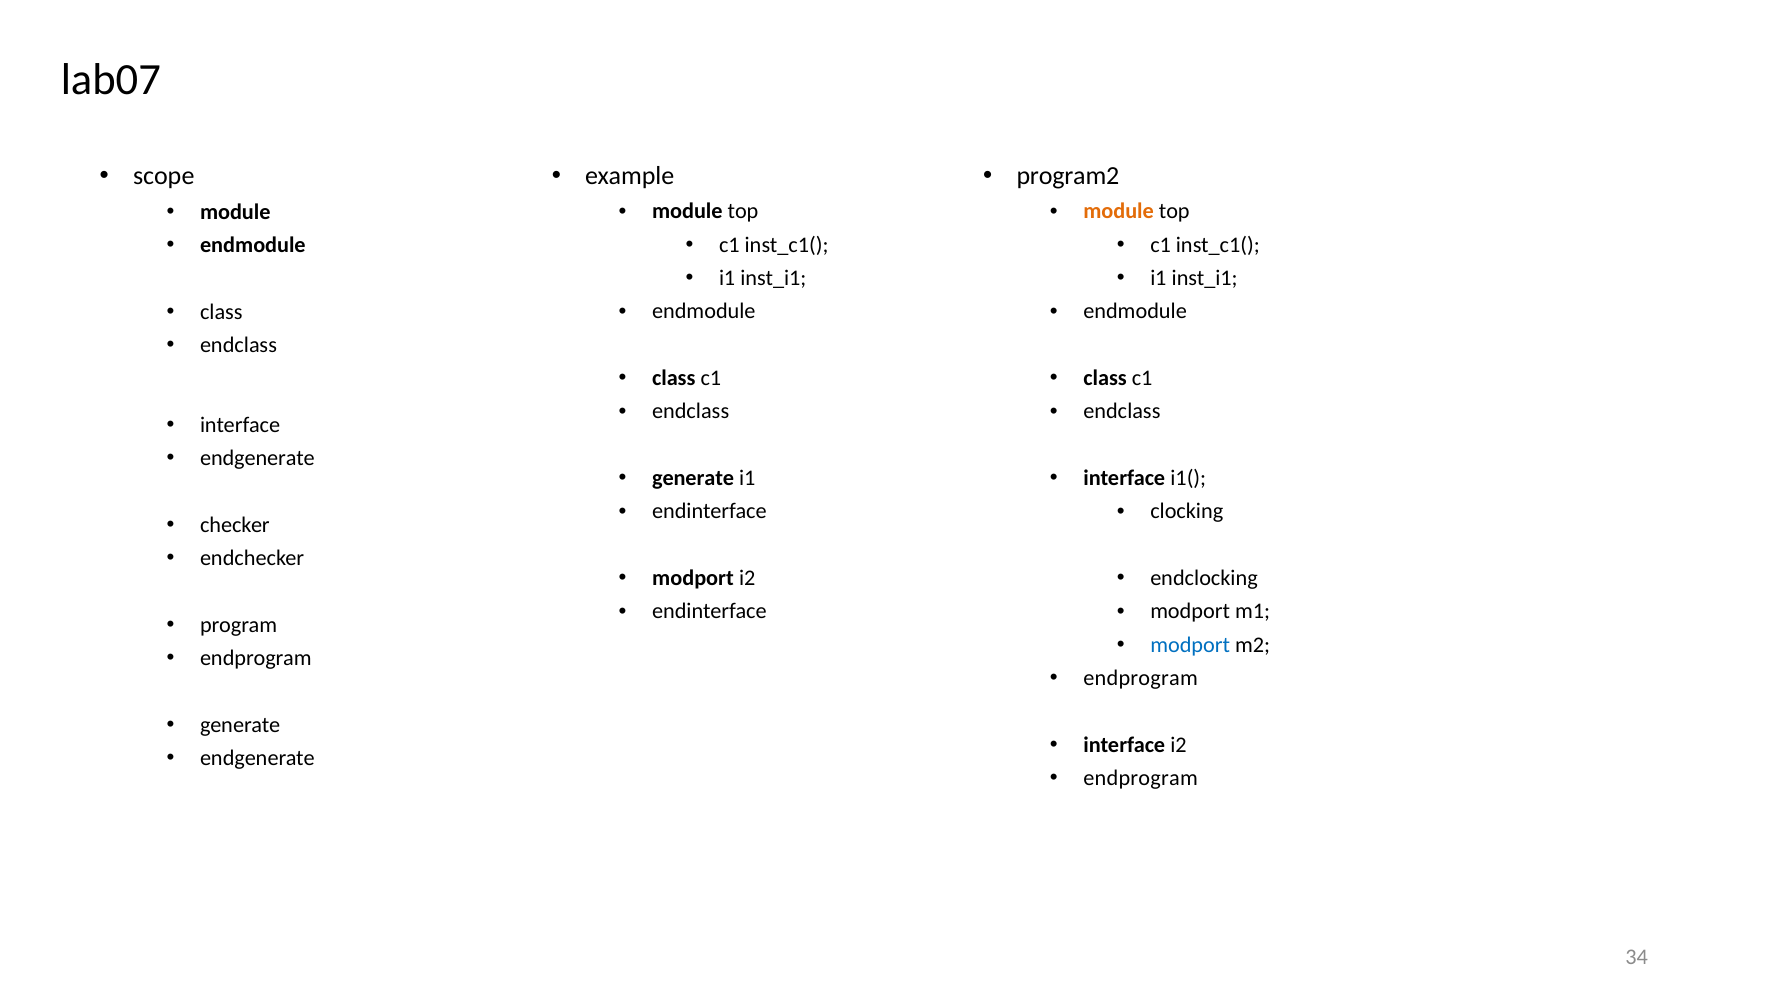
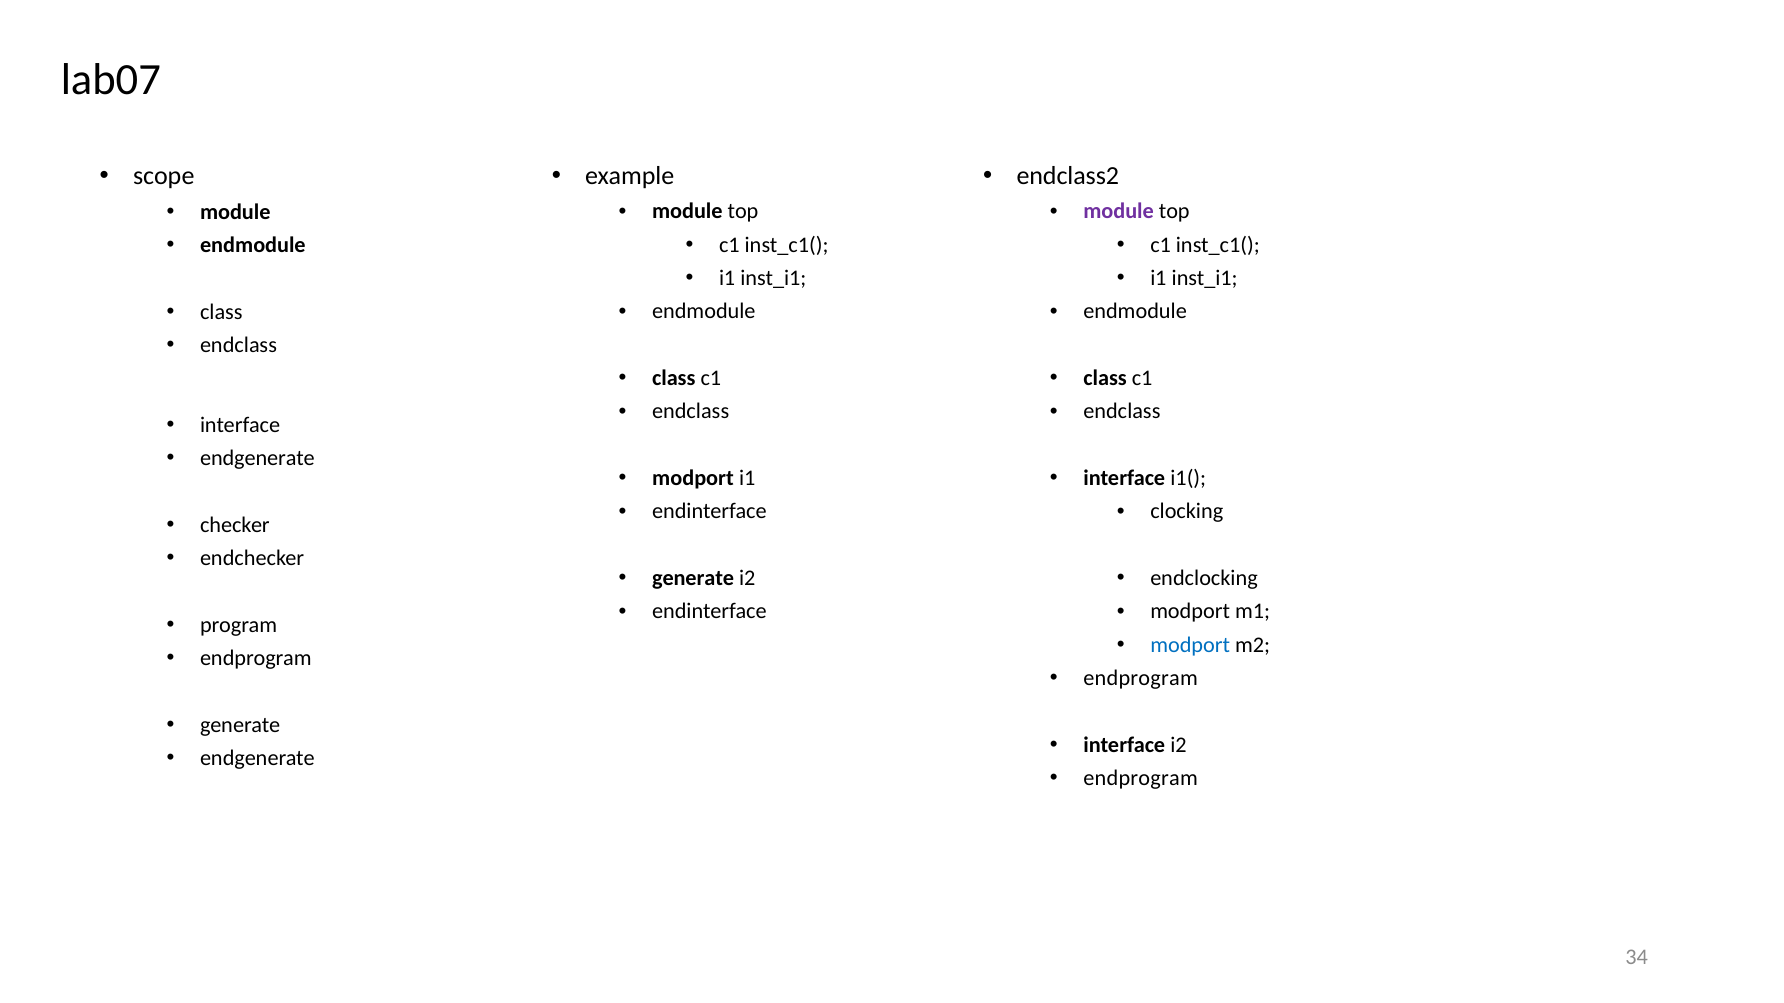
program2: program2 -> endclass2
module at (1119, 212) colour: orange -> purple
generate at (693, 478): generate -> modport
modport at (693, 579): modport -> generate
